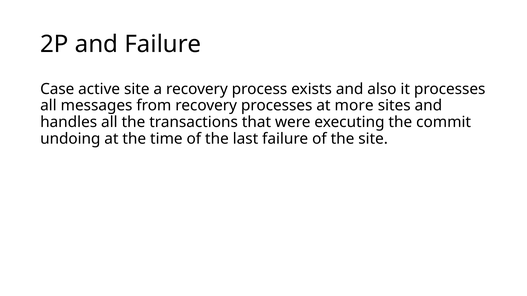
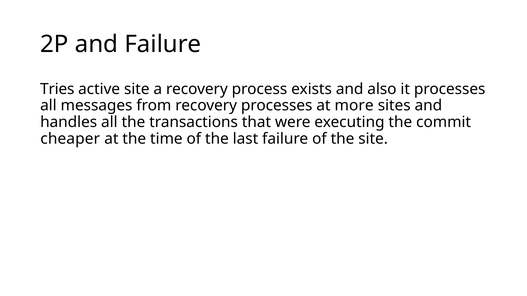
Case: Case -> Tries
undoing: undoing -> cheaper
